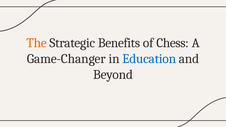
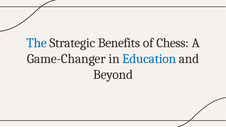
The colour: orange -> blue
